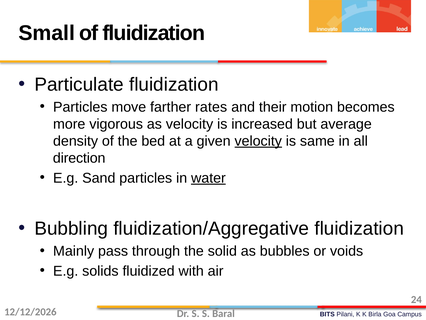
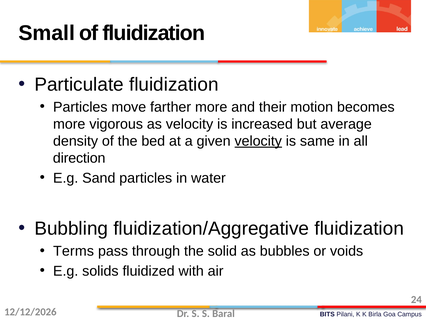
farther rates: rates -> more
water underline: present -> none
Mainly: Mainly -> Terms
